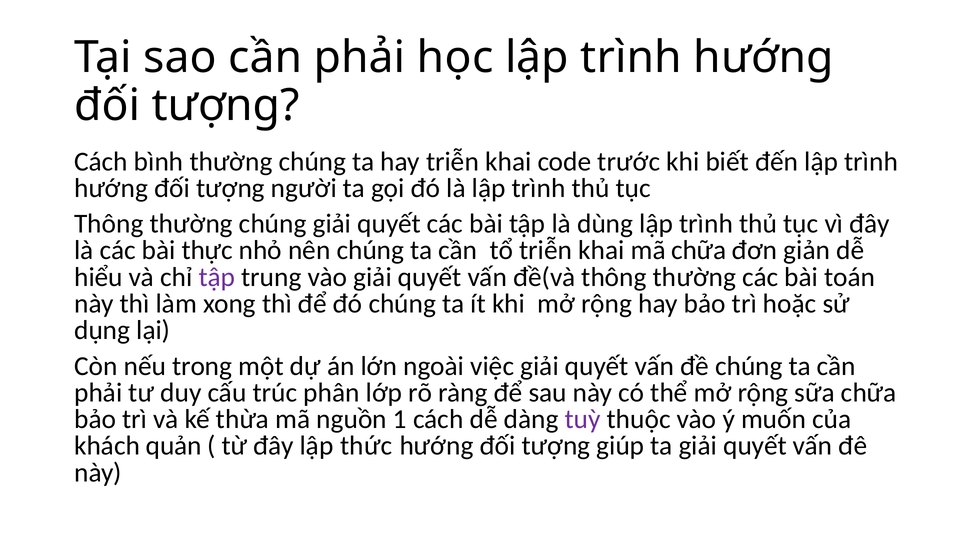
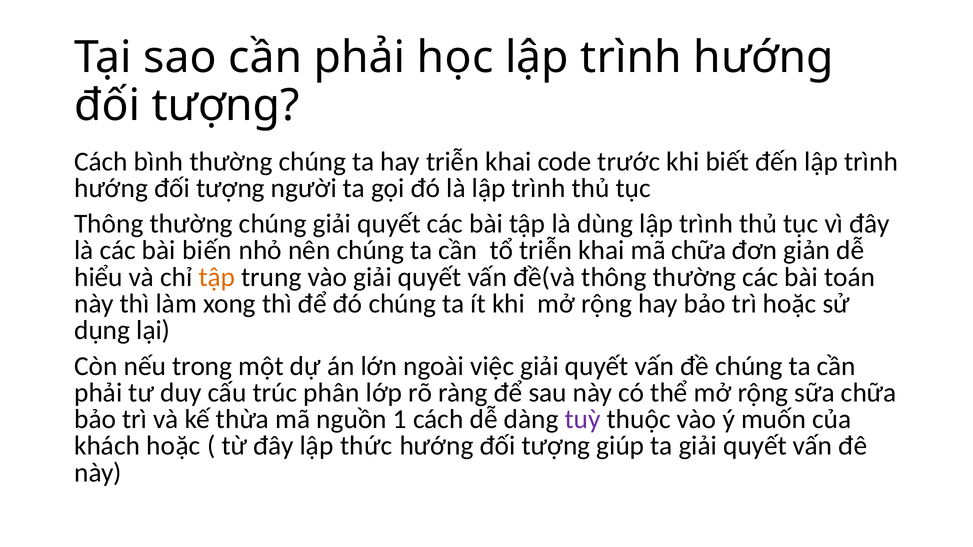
thực: thực -> biến
tập at (217, 277) colour: purple -> orange
khách quản: quản -> hoặc
